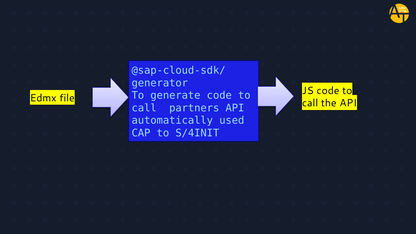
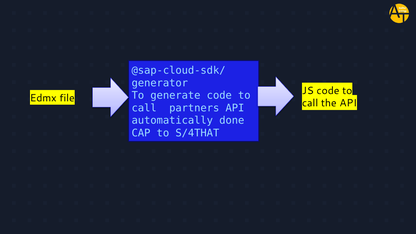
used: used -> done
S/4INIT: S/4INIT -> S/4THAT
